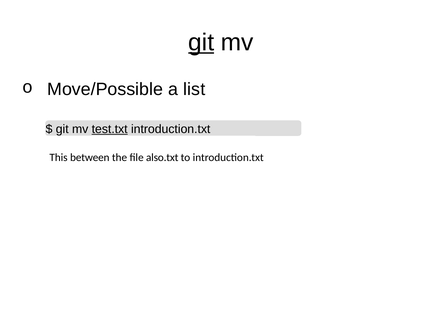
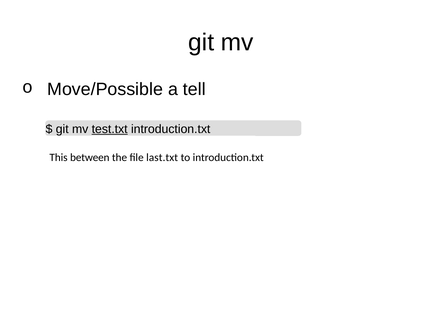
git at (201, 43) underline: present -> none
list: list -> tell
also.txt: also.txt -> last.txt
